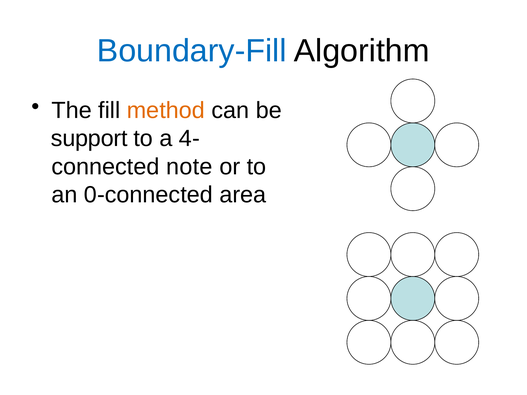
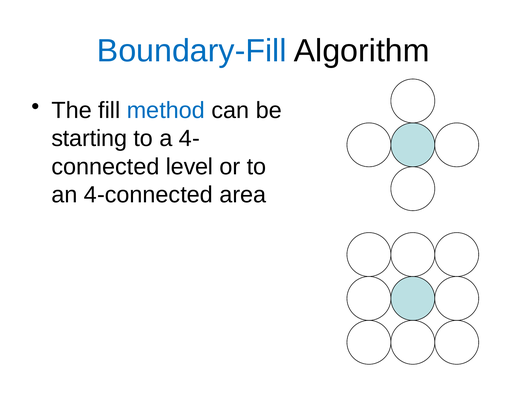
method colour: orange -> blue
support: support -> starting
note: note -> level
0-connected: 0-connected -> 4-connected
